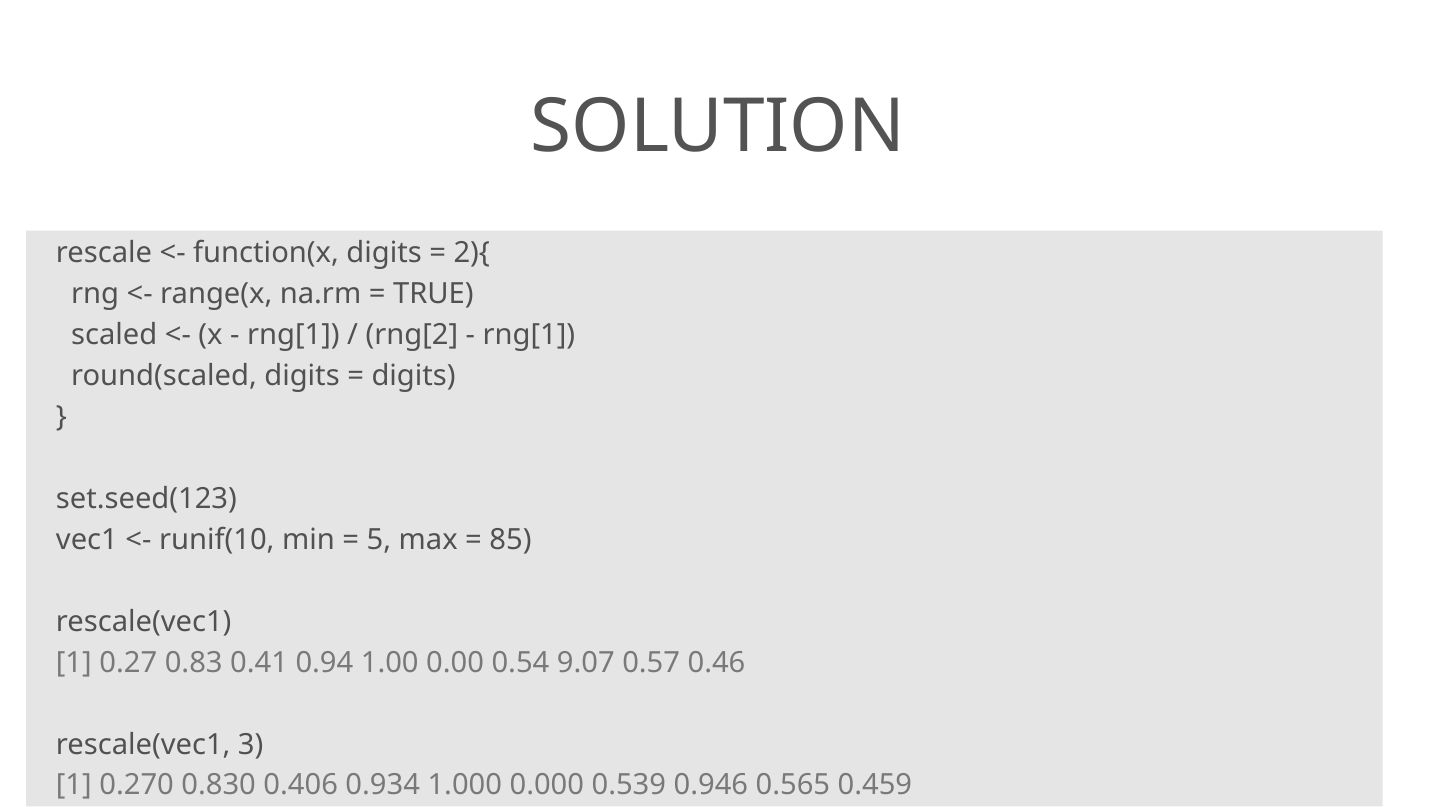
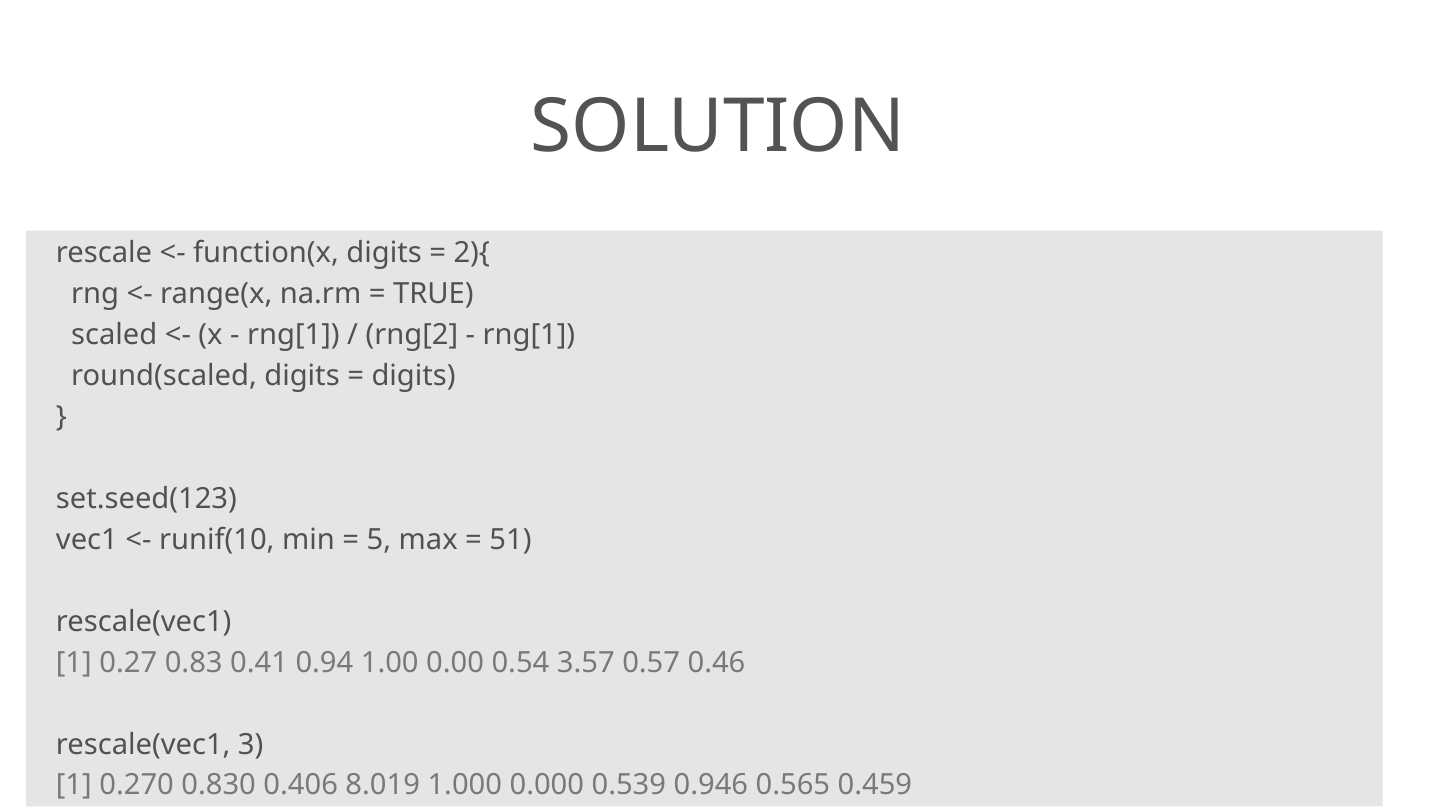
85: 85 -> 51
9.07: 9.07 -> 3.57
0.934: 0.934 -> 8.019
